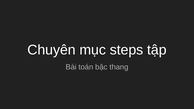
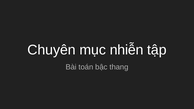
steps: steps -> nhiễn
